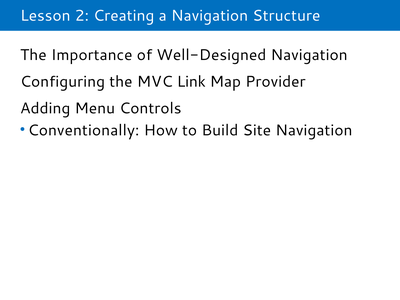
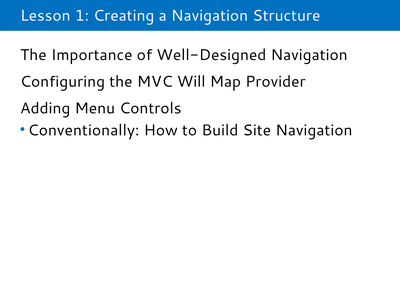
2: 2 -> 1
Link: Link -> Will
